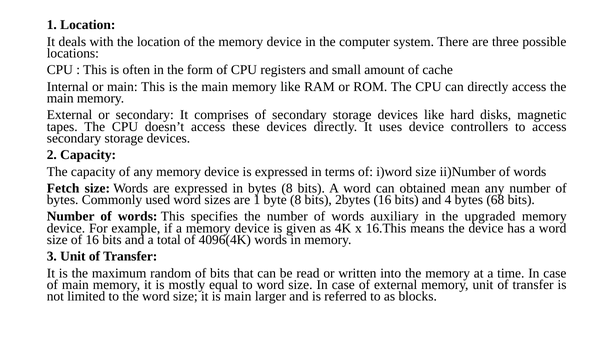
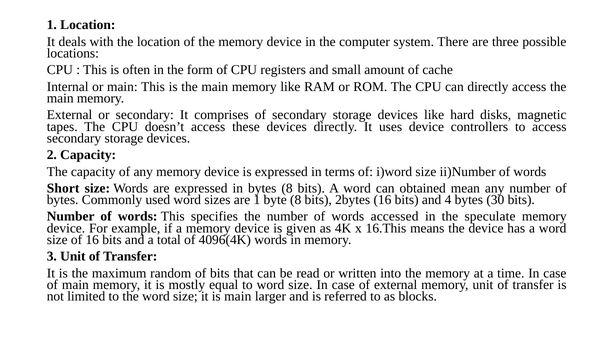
Fetch: Fetch -> Short
68: 68 -> 30
auxiliary: auxiliary -> accessed
upgraded: upgraded -> speculate
